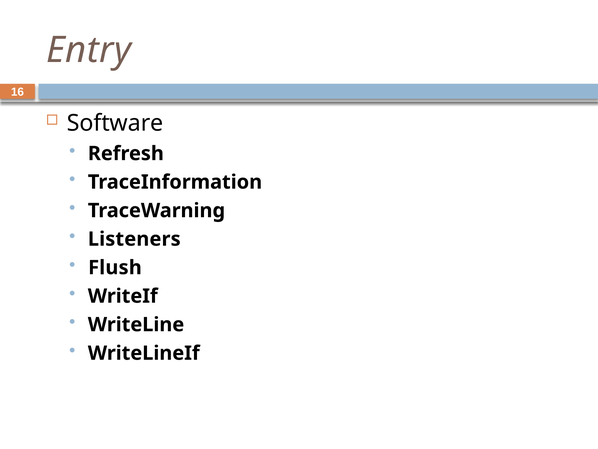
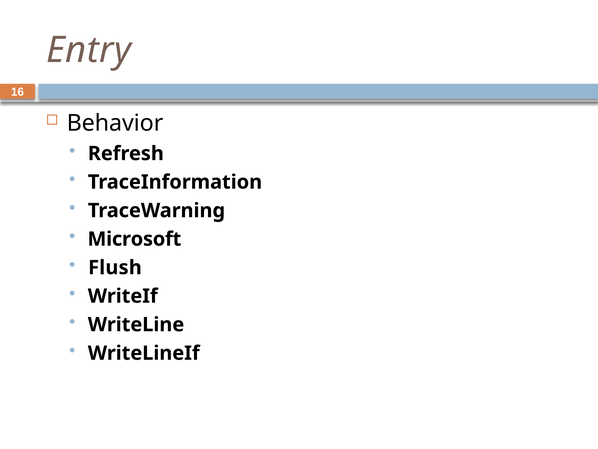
Software: Software -> Behavior
Listeners: Listeners -> Microsoft
